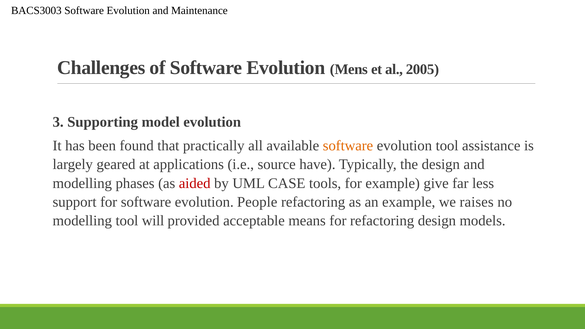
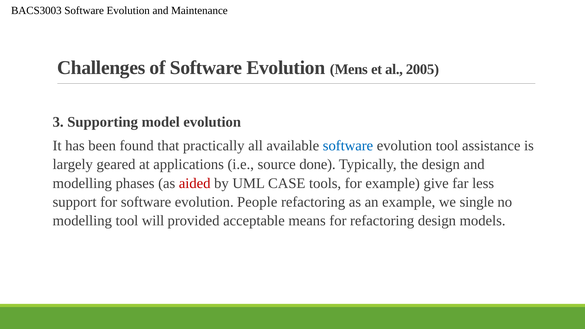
software at (348, 146) colour: orange -> blue
have: have -> done
raises: raises -> single
